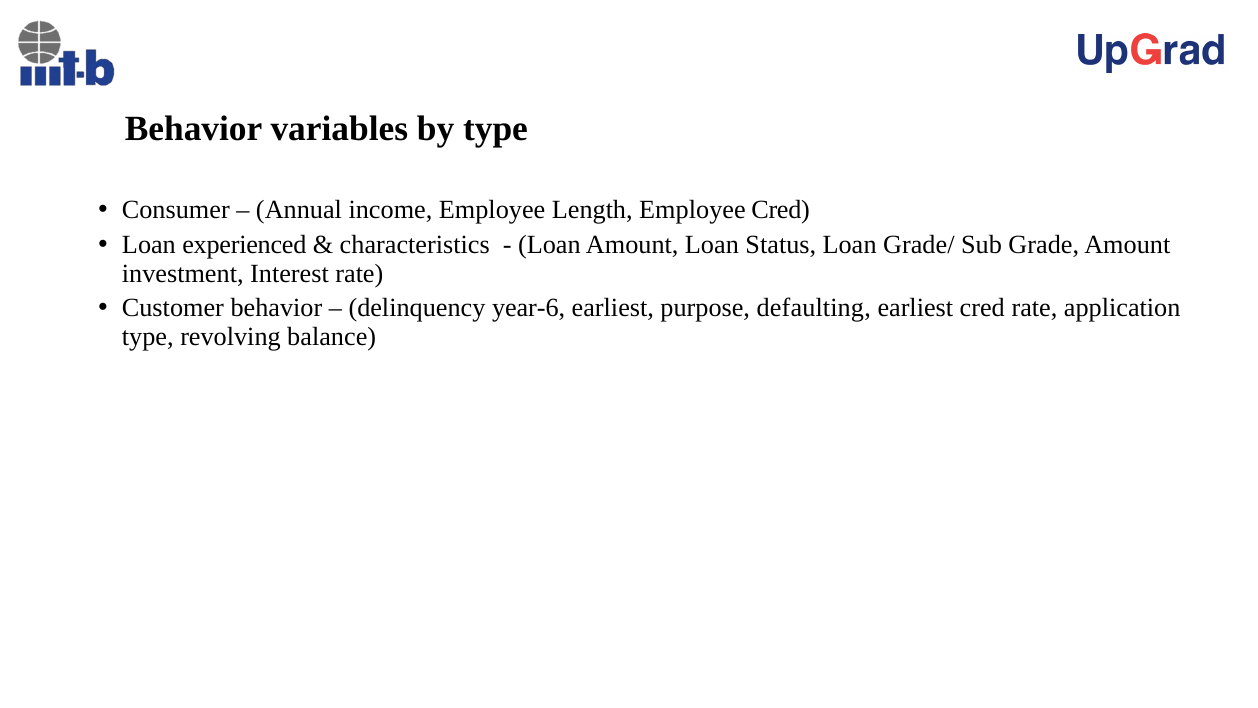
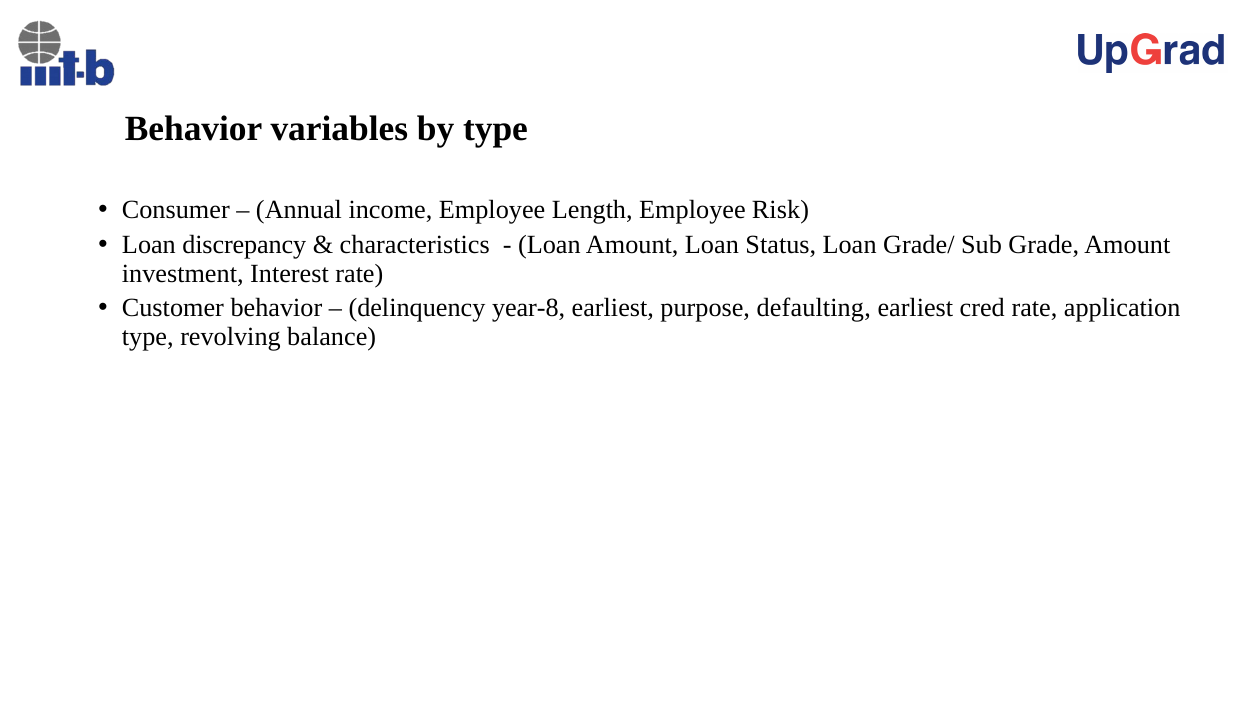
Employee Cred: Cred -> Risk
experienced: experienced -> discrepancy
year-6: year-6 -> year-8
